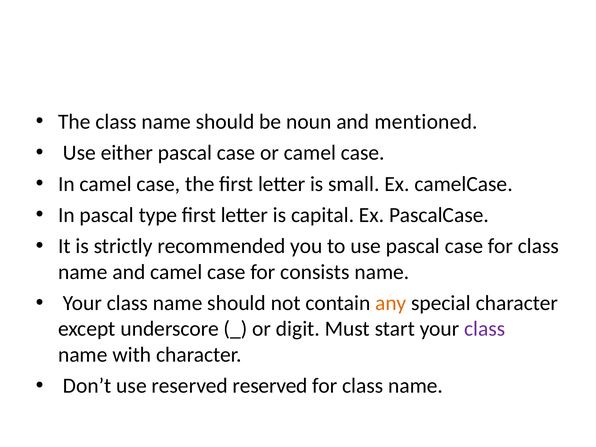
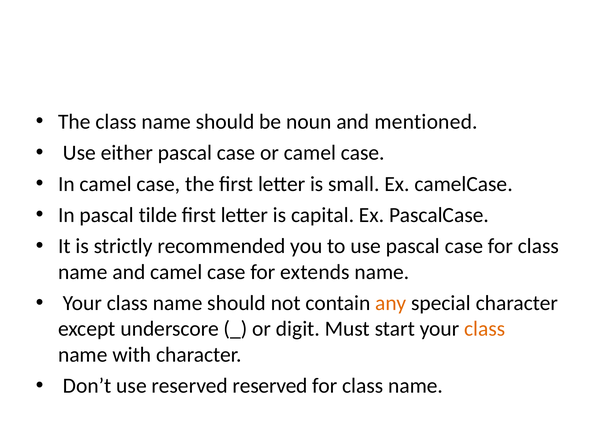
type: type -> tilde
consists: consists -> extends
class at (485, 329) colour: purple -> orange
